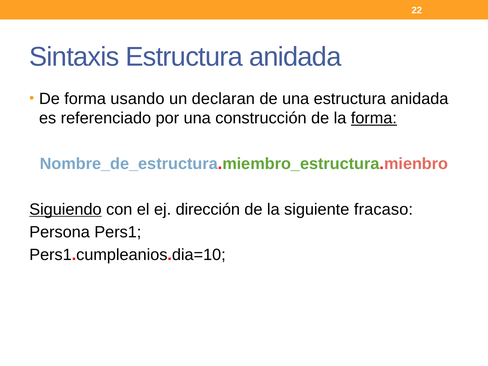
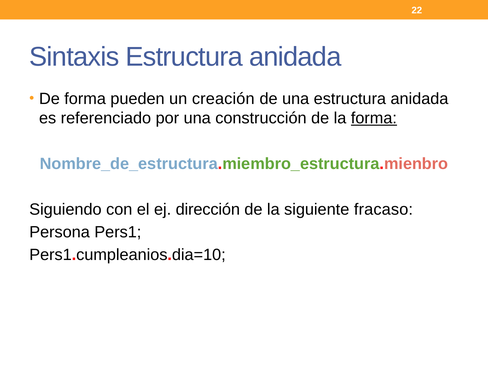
usando: usando -> pueden
declaran: declaran -> creación
Siguiendo underline: present -> none
